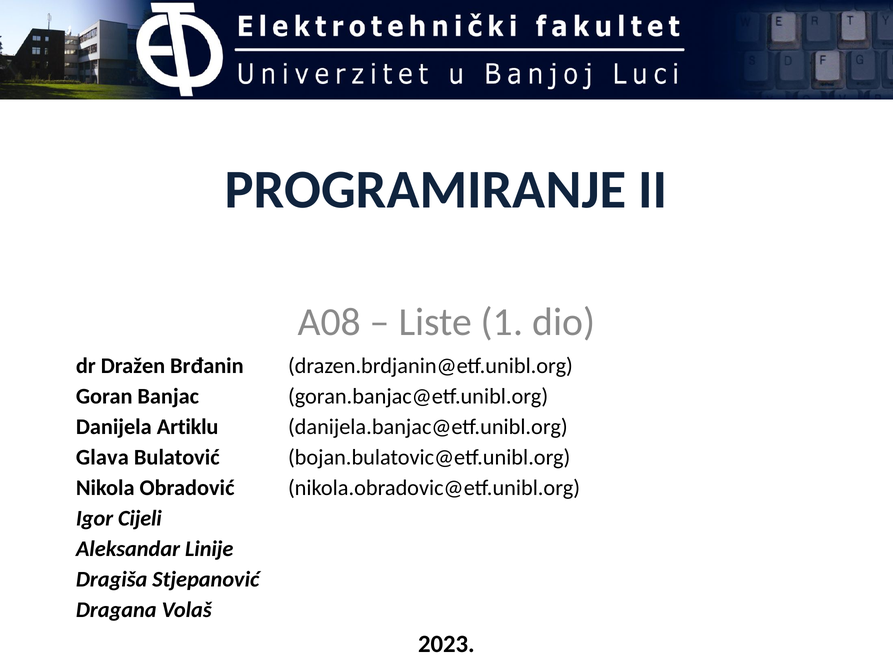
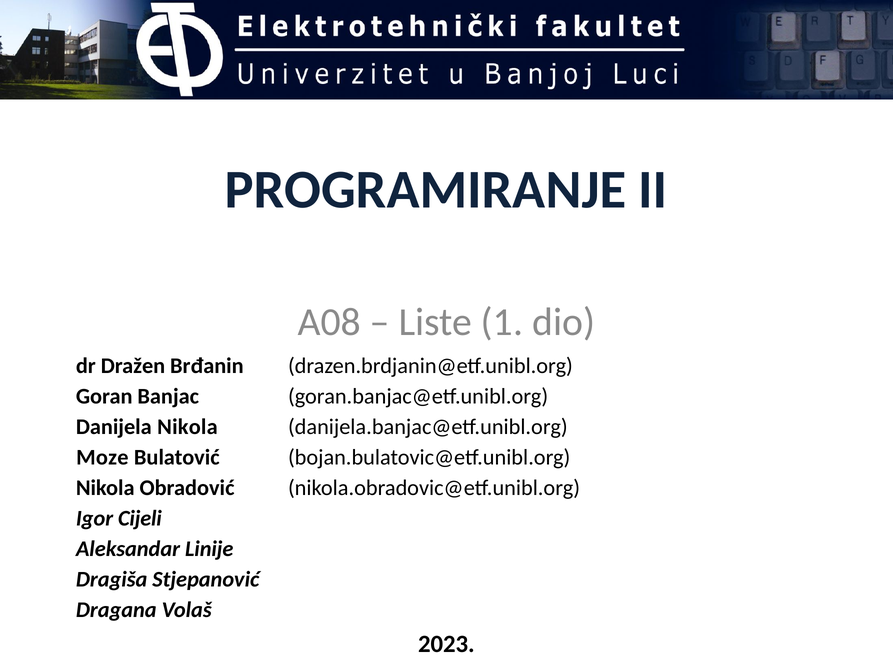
Danijela Artiklu: Artiklu -> Nikola
Glava: Glava -> Moze
